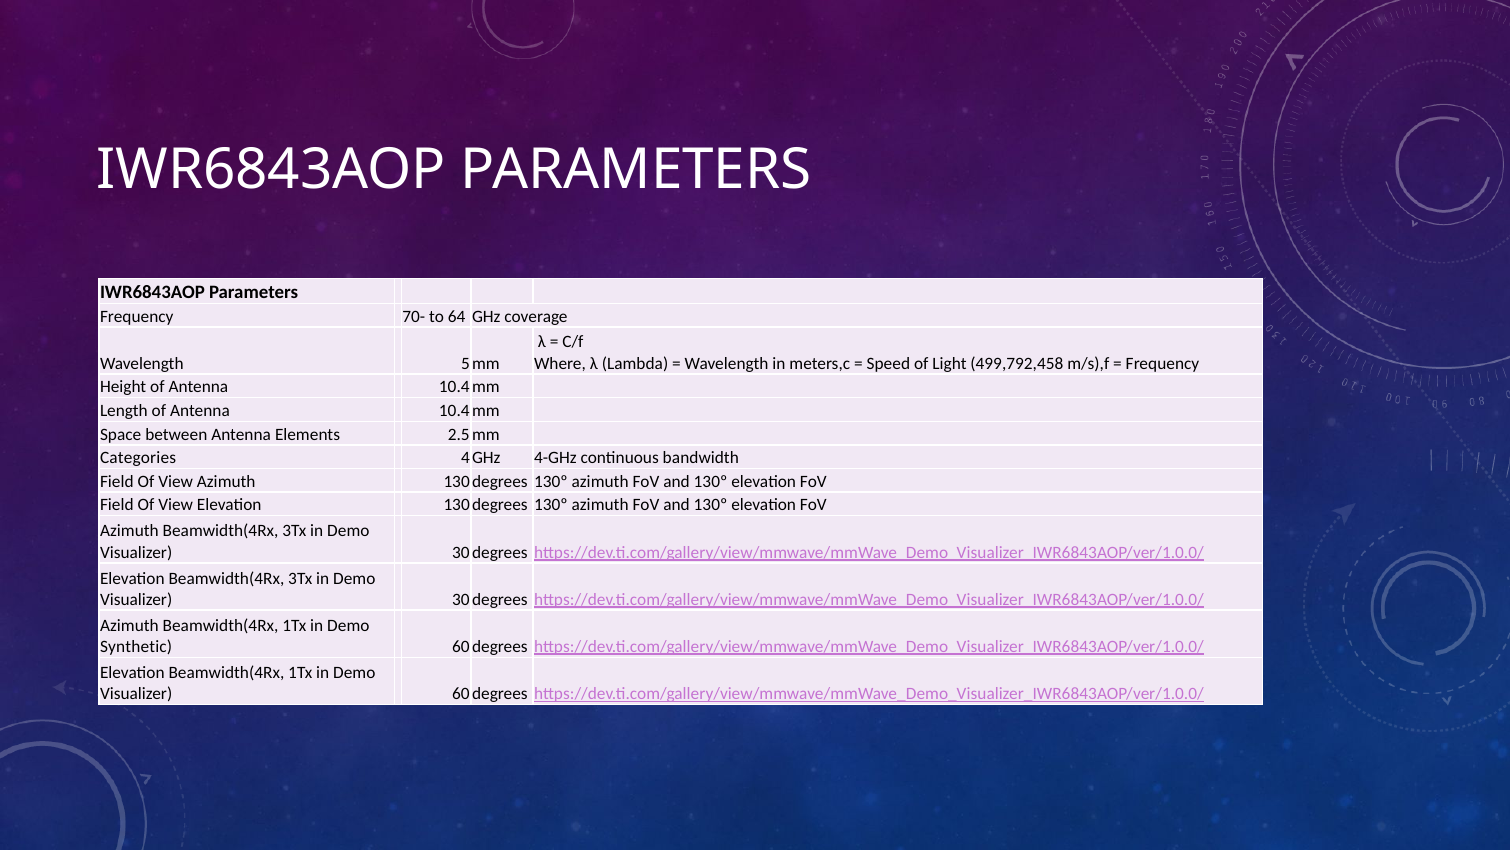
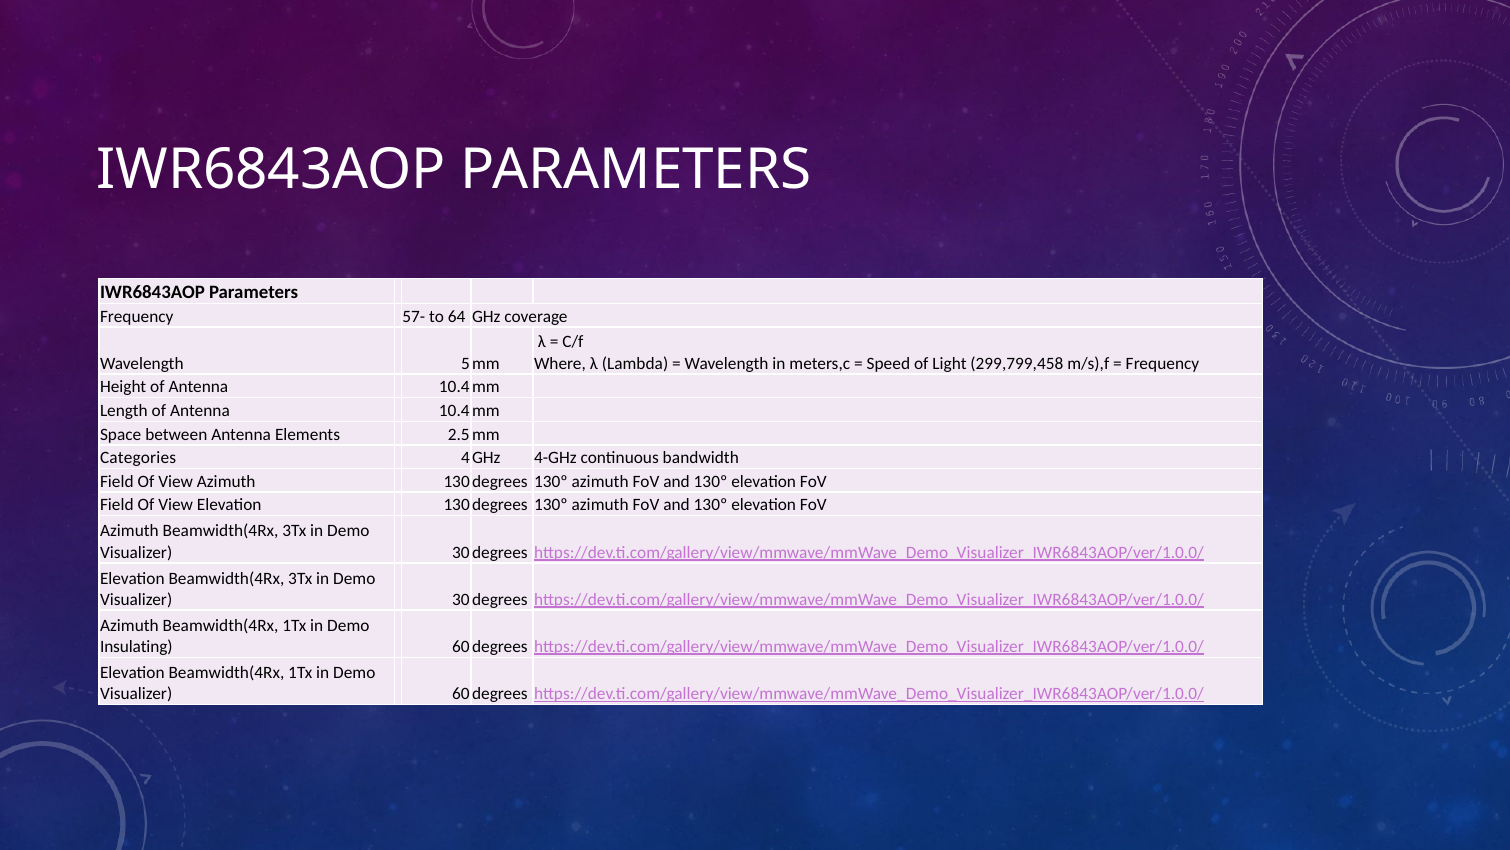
70-: 70- -> 57-
499,792,458: 499,792,458 -> 299,799,458
Synthetic: Synthetic -> Insulating
